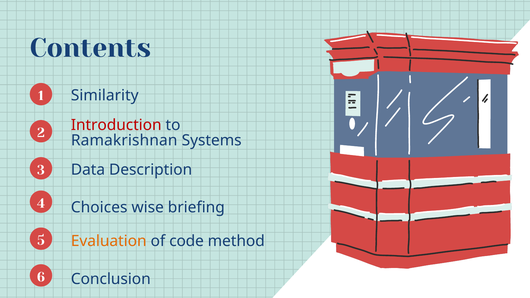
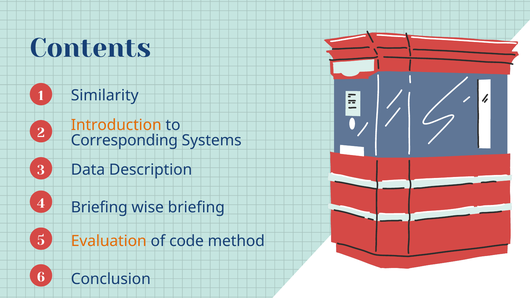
Introduction colour: red -> orange
Ramakrishnan: Ramakrishnan -> Corresponding
Choices at (99, 207): Choices -> Briefing
